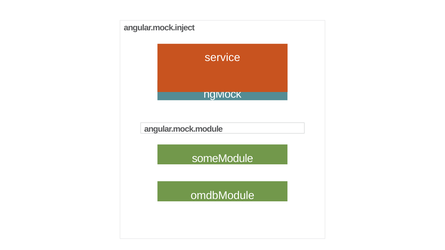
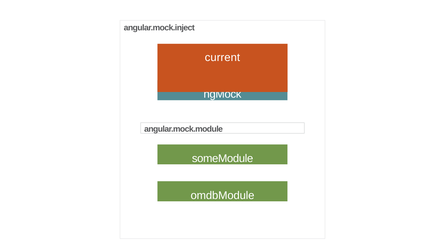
service: service -> current
